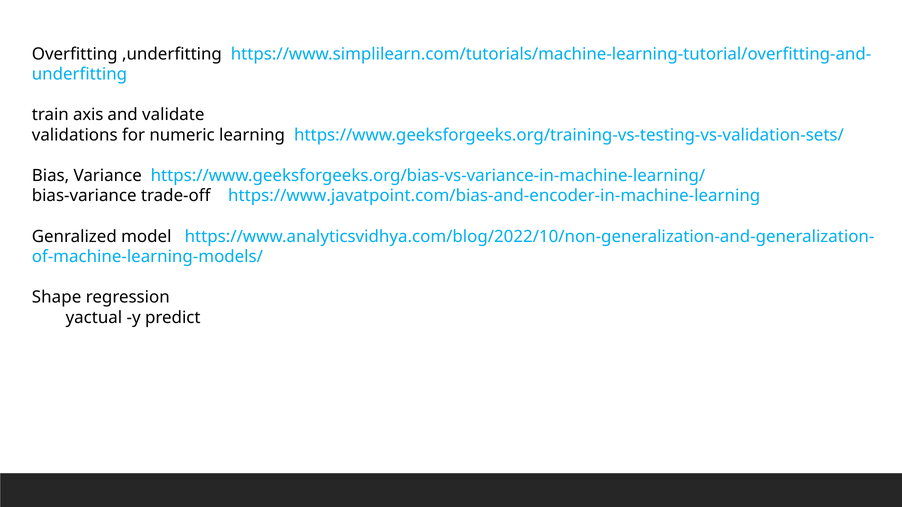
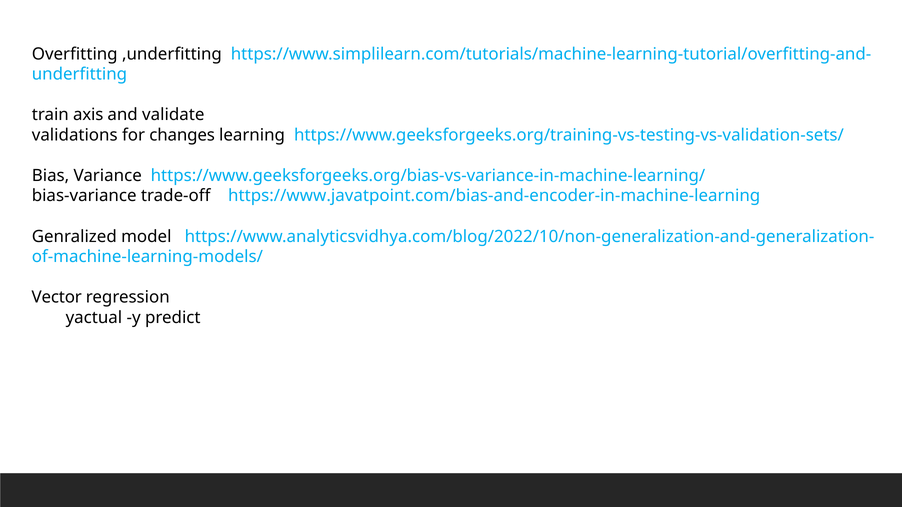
numeric: numeric -> changes
Shape: Shape -> Vector
